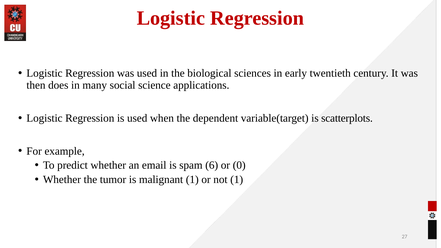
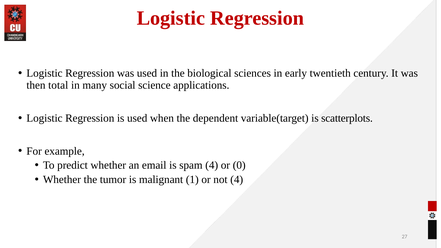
does: does -> total
spam 6: 6 -> 4
not 1: 1 -> 4
